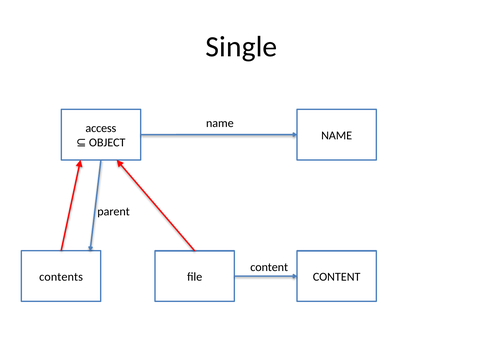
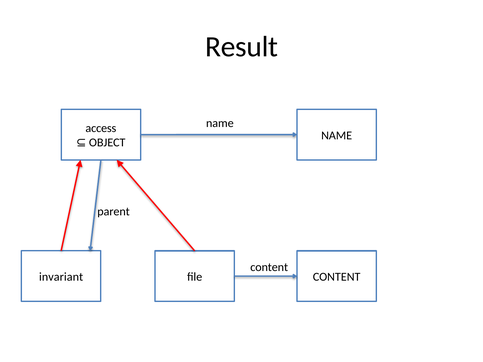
Single: Single -> Result
contents: contents -> invariant
